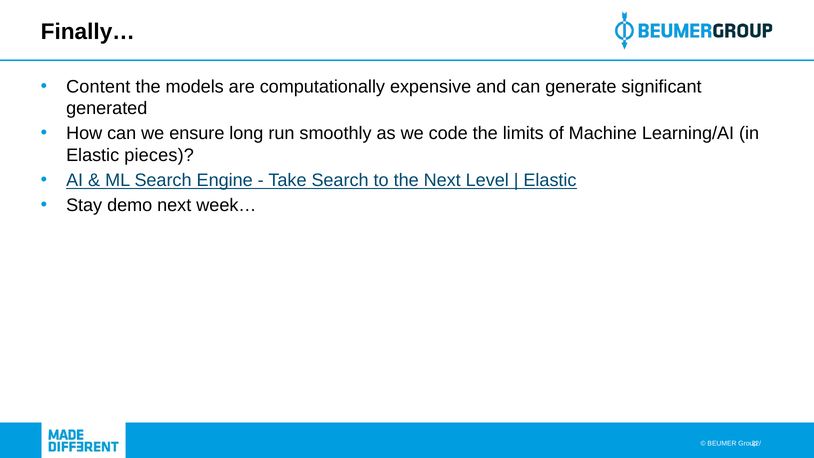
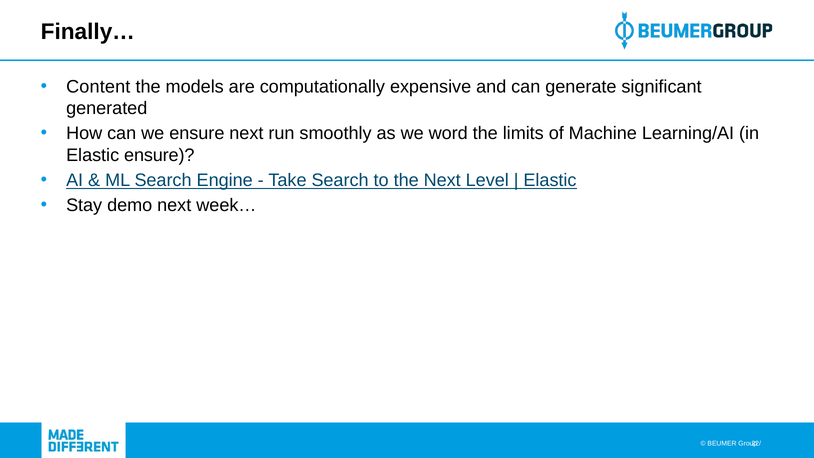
ensure long: long -> next
code: code -> word
Elastic pieces: pieces -> ensure
